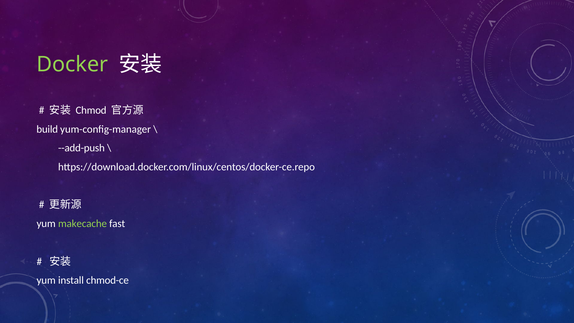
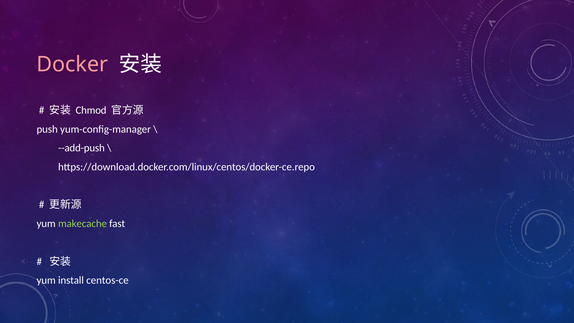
Docker colour: light green -> pink
build: build -> push
chmod-ce: chmod-ce -> centos-ce
